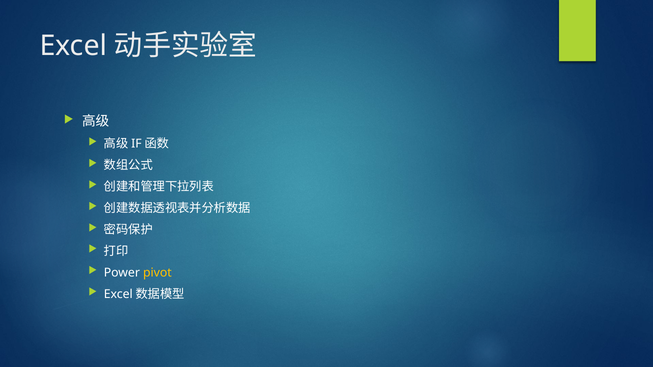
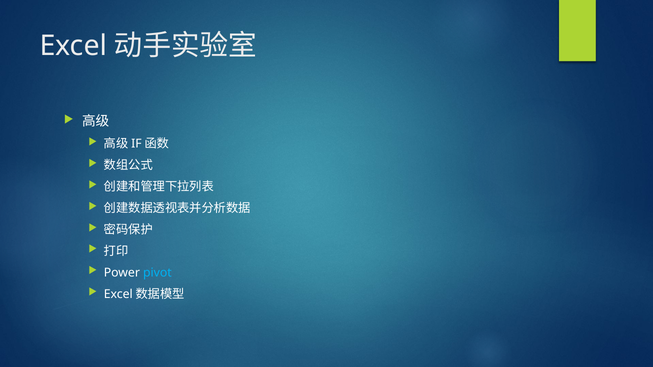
pivot colour: yellow -> light blue
